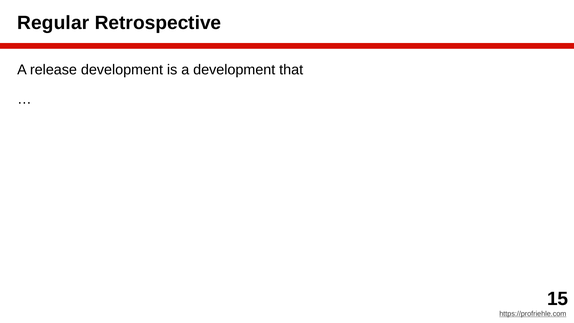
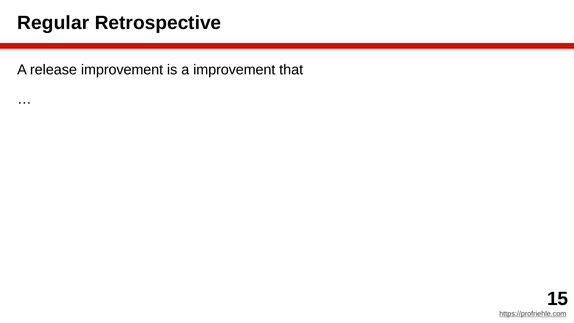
release development: development -> improvement
a development: development -> improvement
